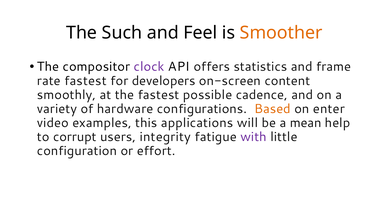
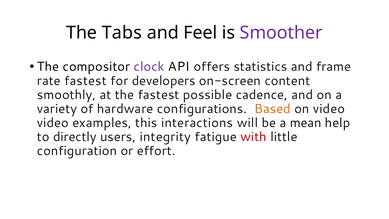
Such: Such -> Tabs
Smoother colour: orange -> purple
on enter: enter -> video
applications: applications -> interactions
corrupt: corrupt -> directly
with colour: purple -> red
